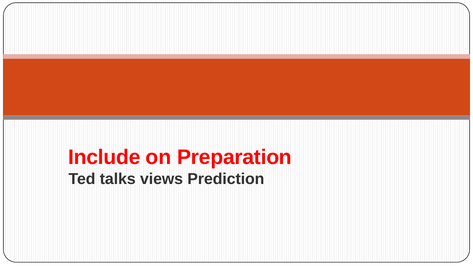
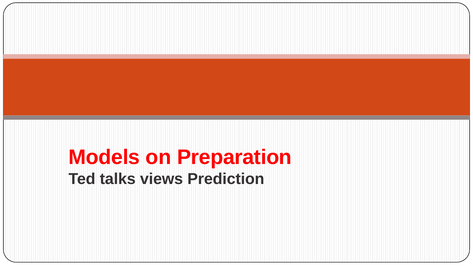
Include: Include -> Models
